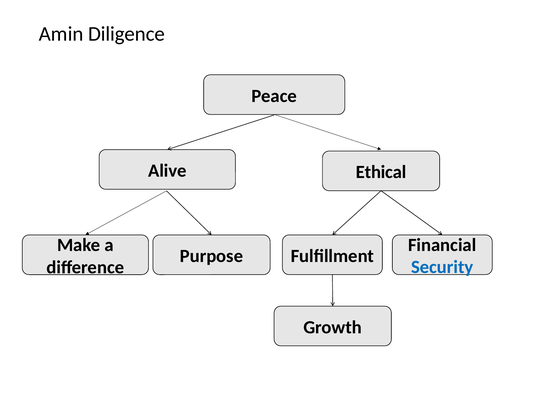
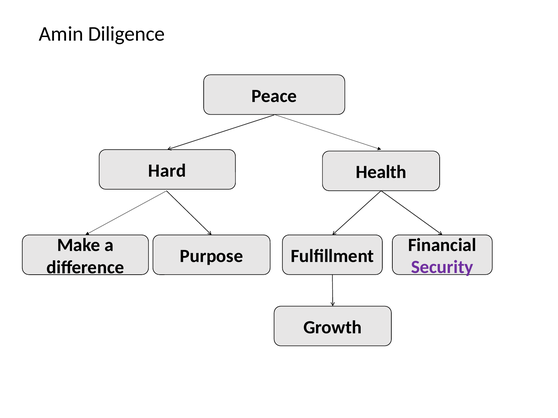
Alive: Alive -> Hard
Ethical: Ethical -> Health
Security colour: blue -> purple
